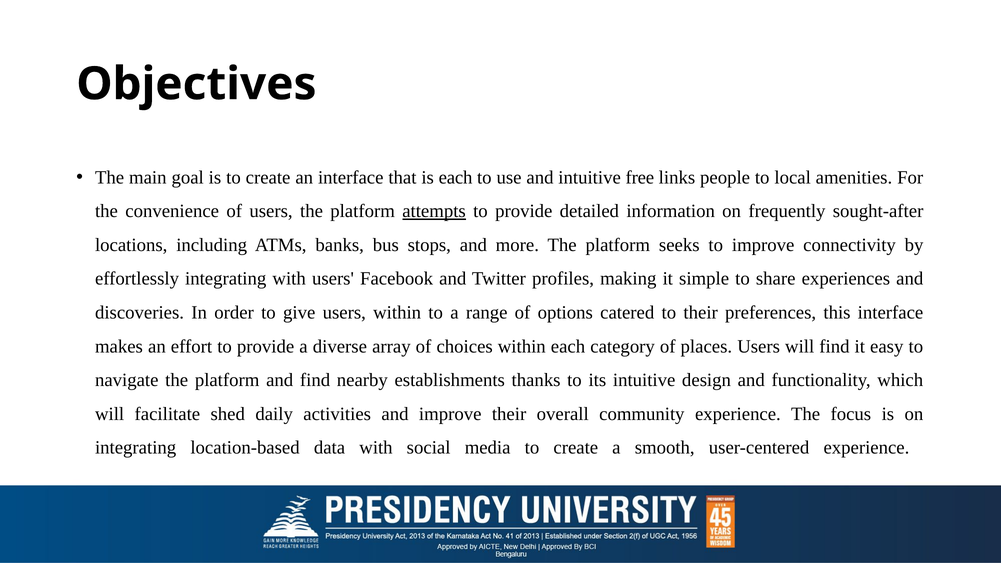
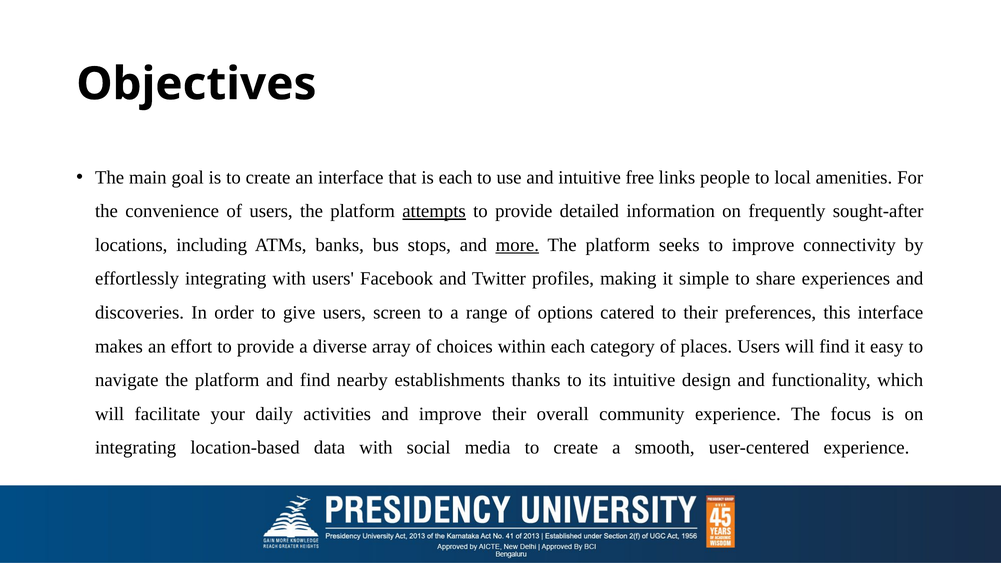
more underline: none -> present
users within: within -> screen
shed: shed -> your
